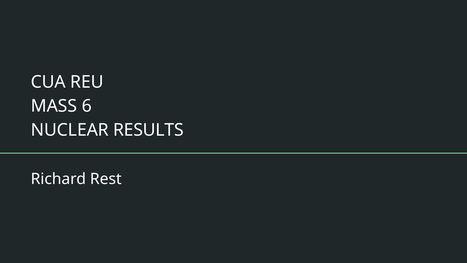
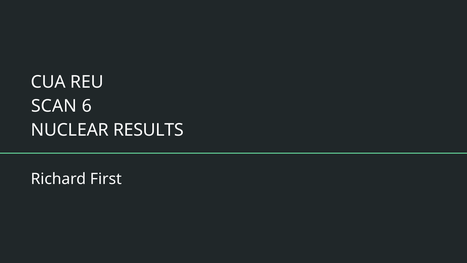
MASS: MASS -> SCAN
Rest: Rest -> First
